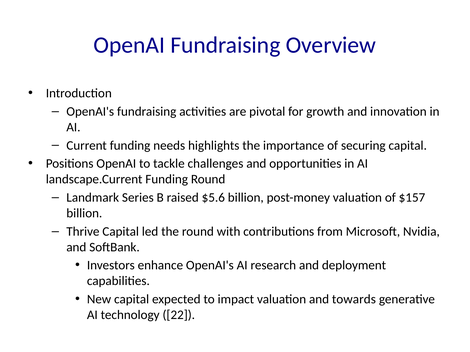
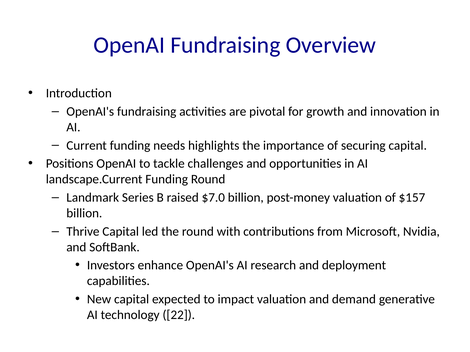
$5.6: $5.6 -> $7.0
towards: towards -> demand
